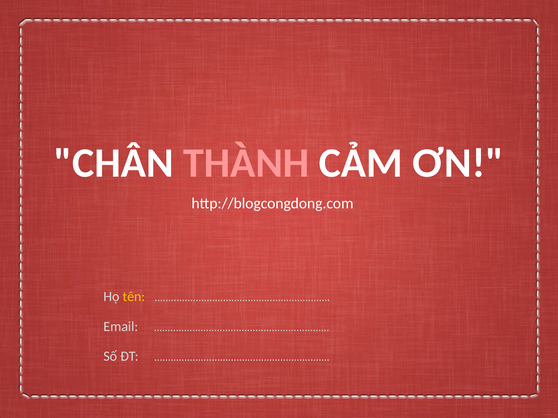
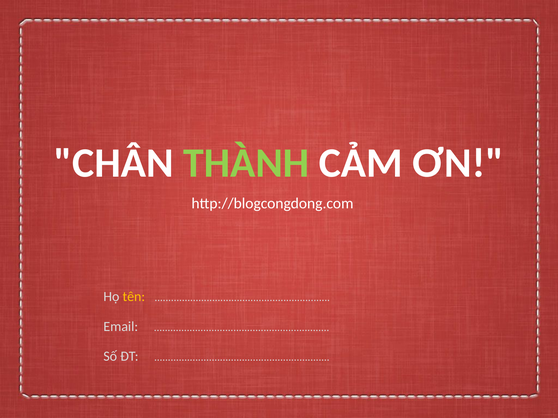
THÀNH colour: pink -> light green
